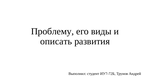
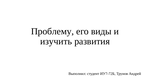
описать: описать -> изучить
